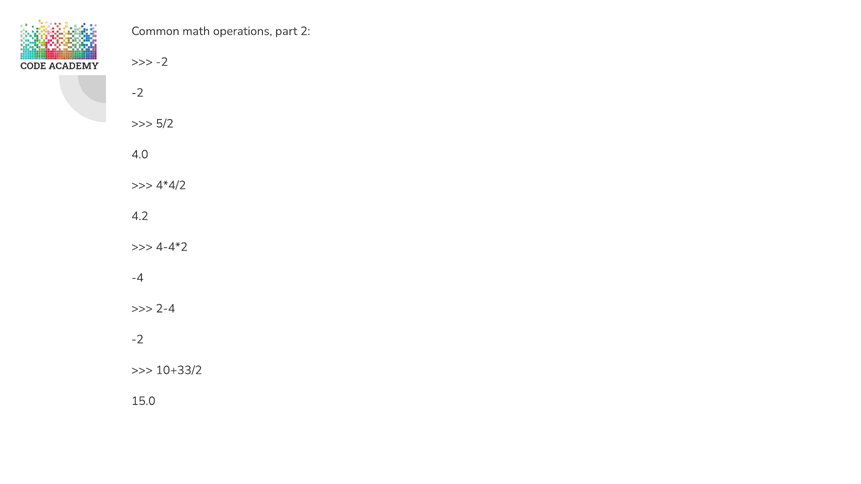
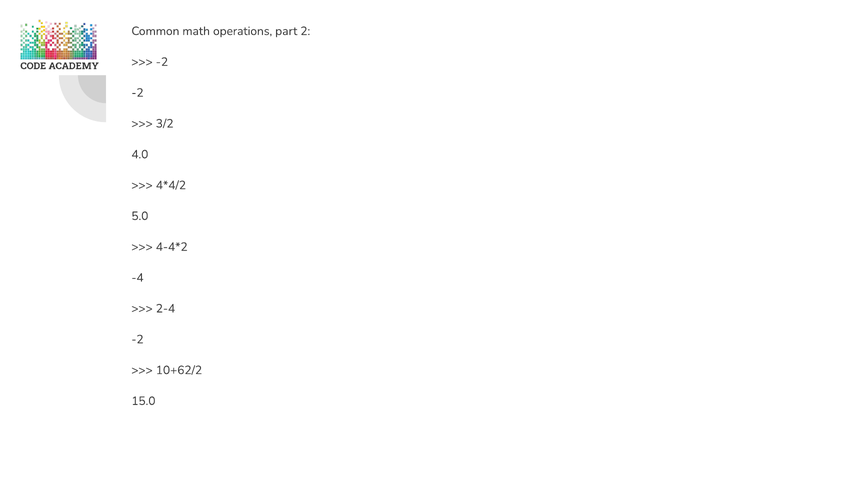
5/2: 5/2 -> 3/2
4.2: 4.2 -> 5.0
10+33/2: 10+33/2 -> 10+62/2
